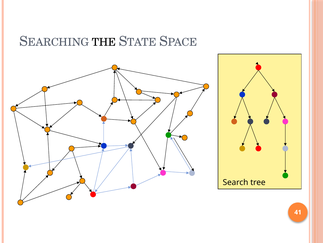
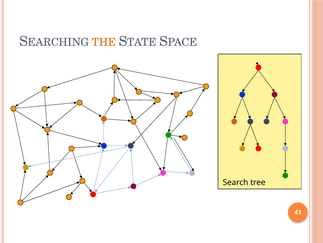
THE colour: black -> orange
